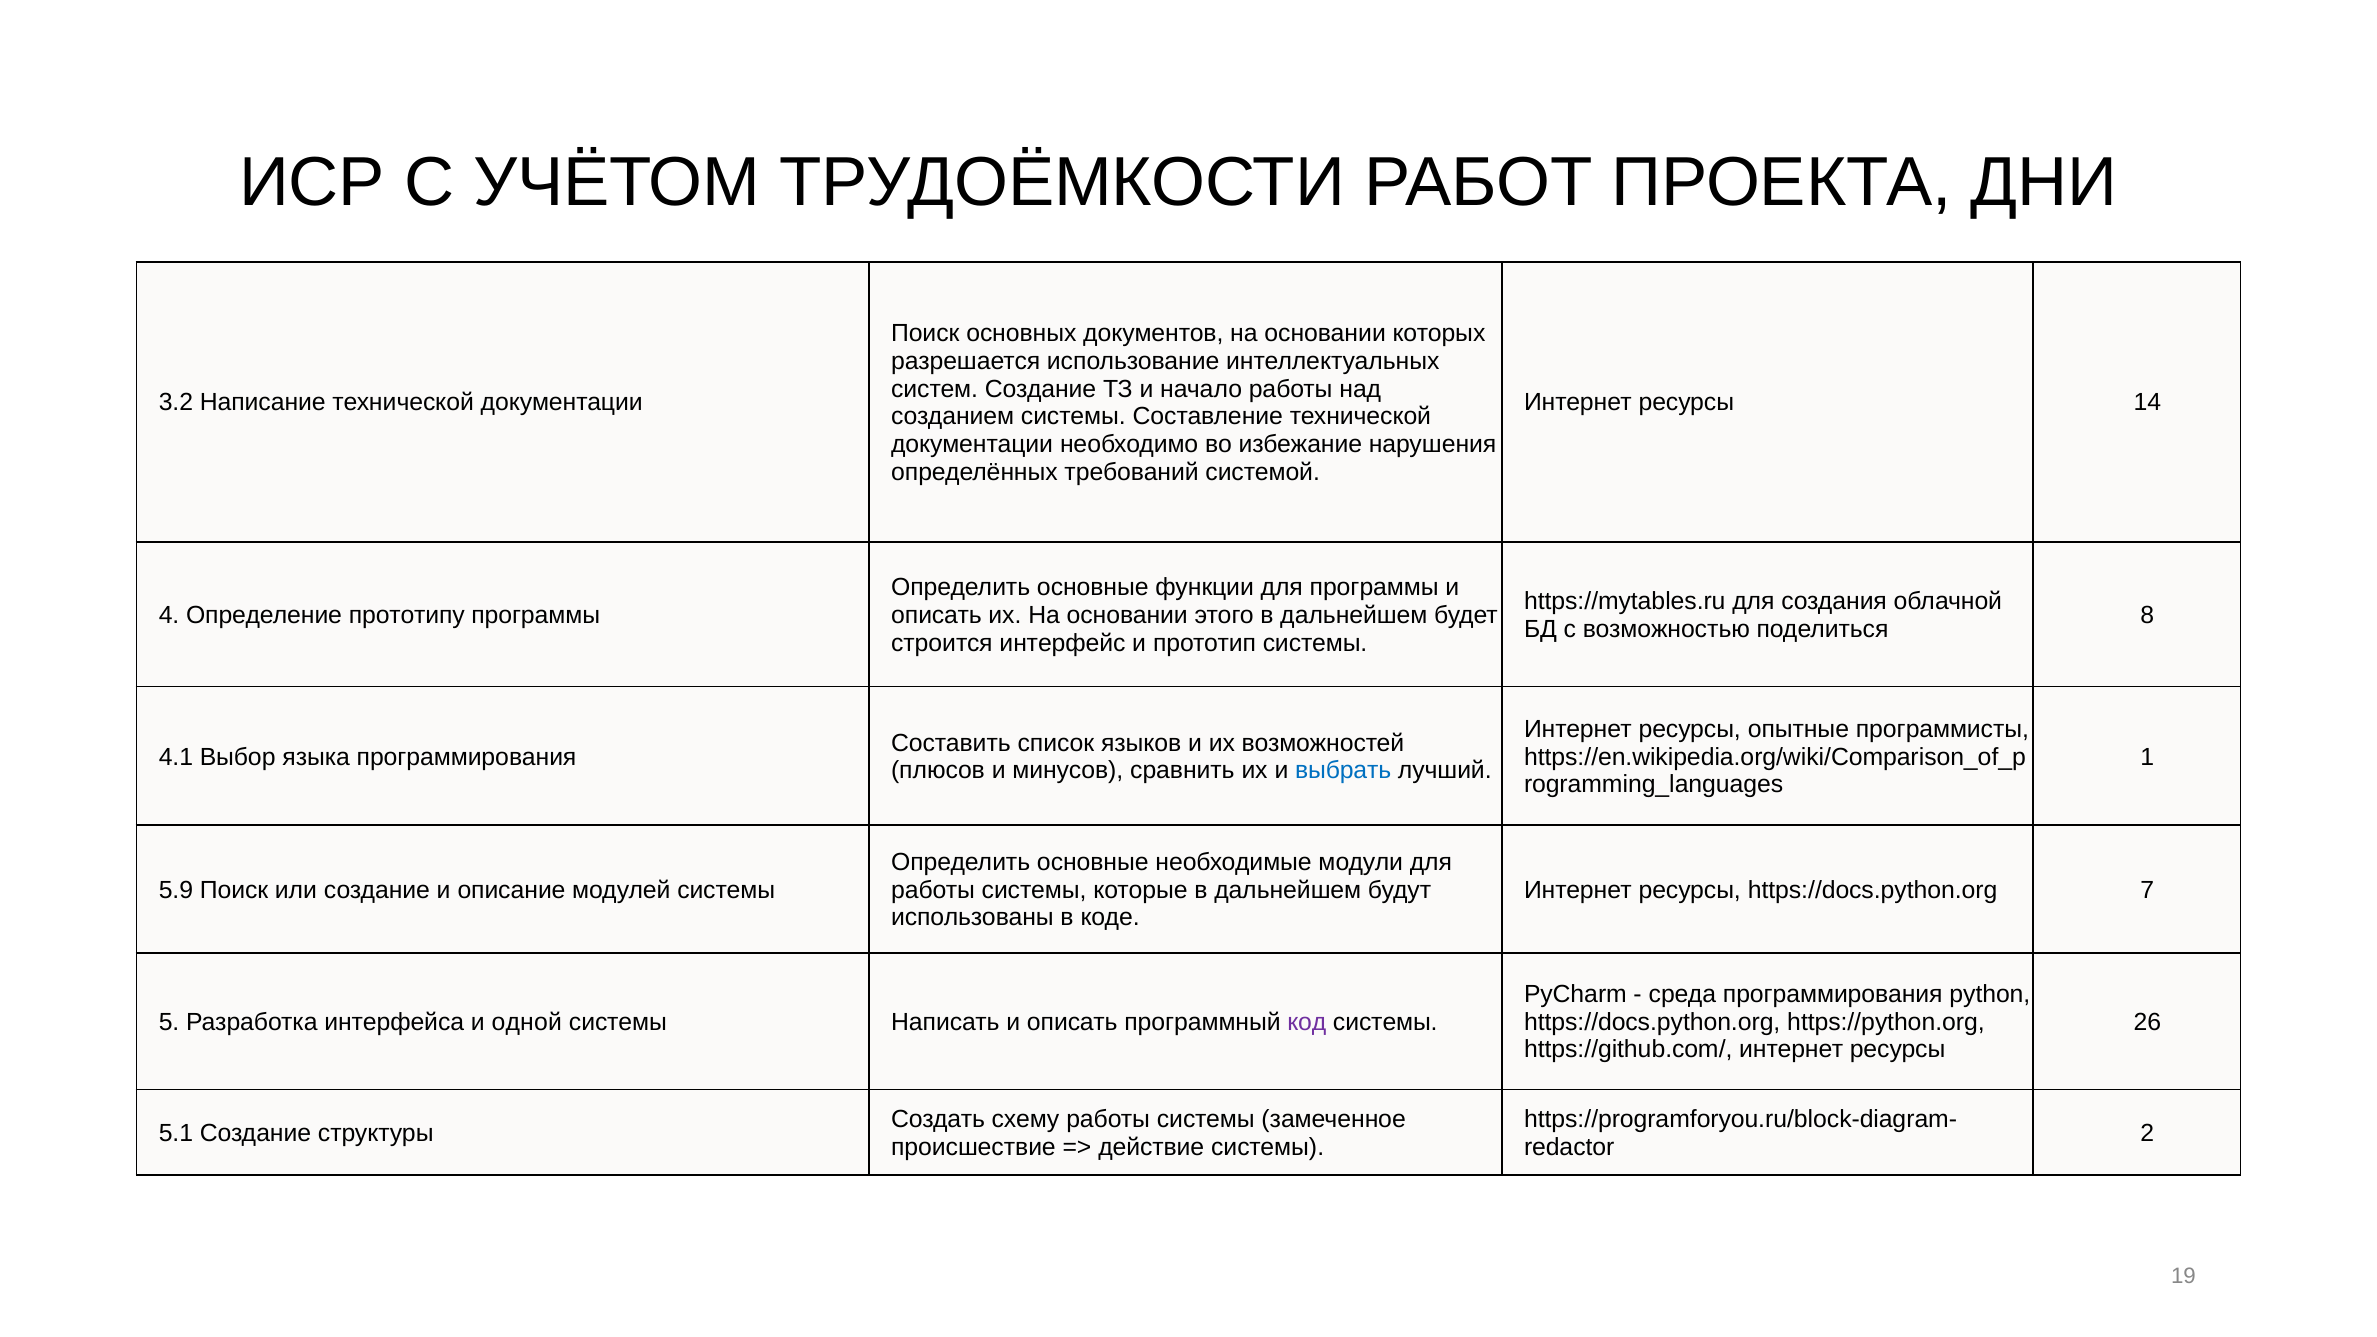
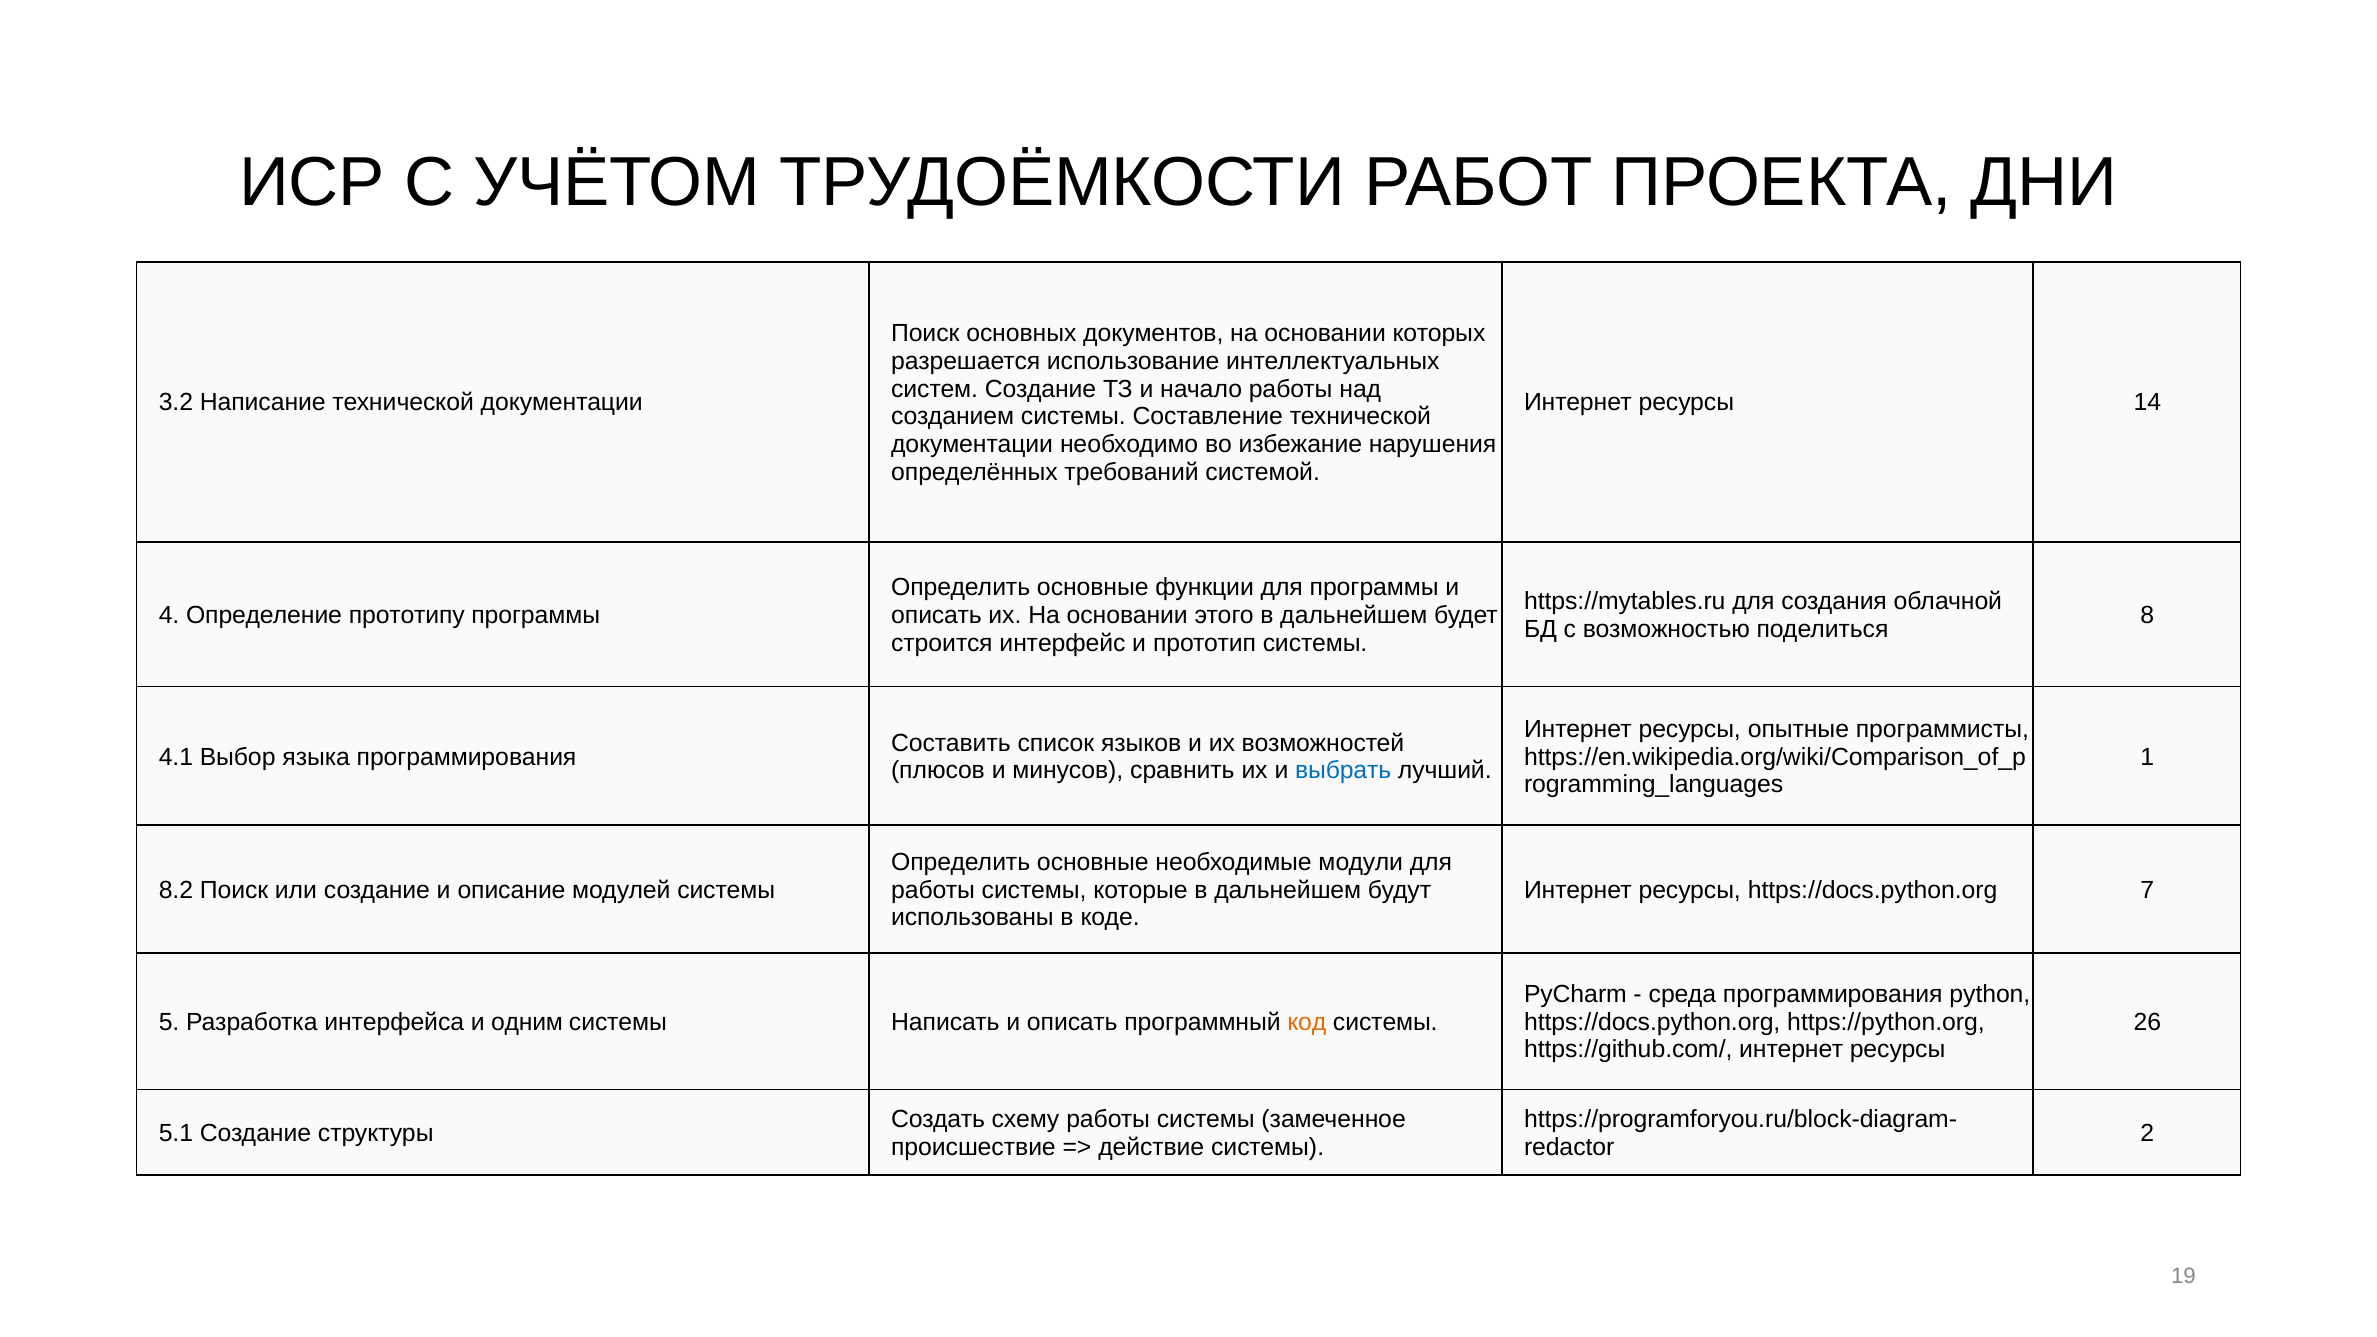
5.9: 5.9 -> 8.2
одной: одной -> одним
код colour: purple -> orange
